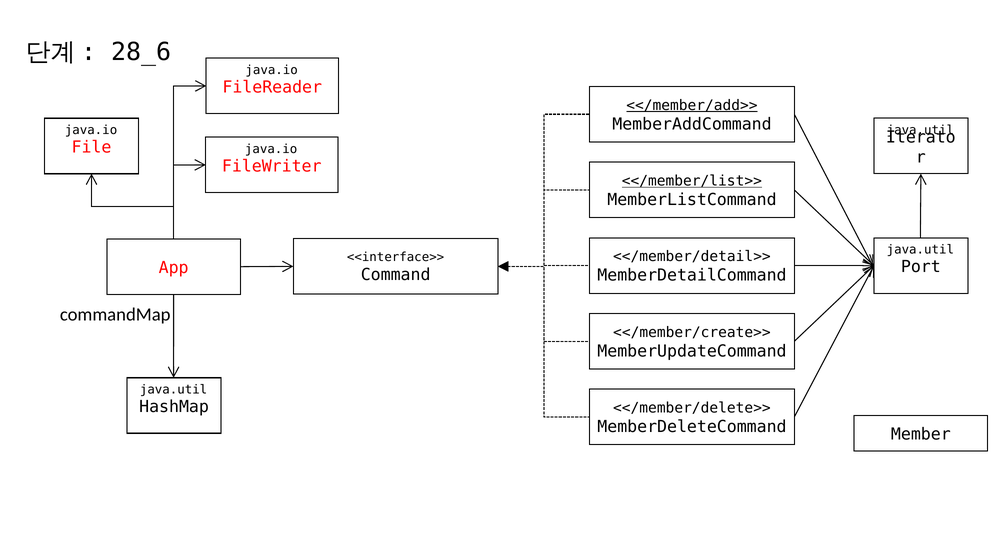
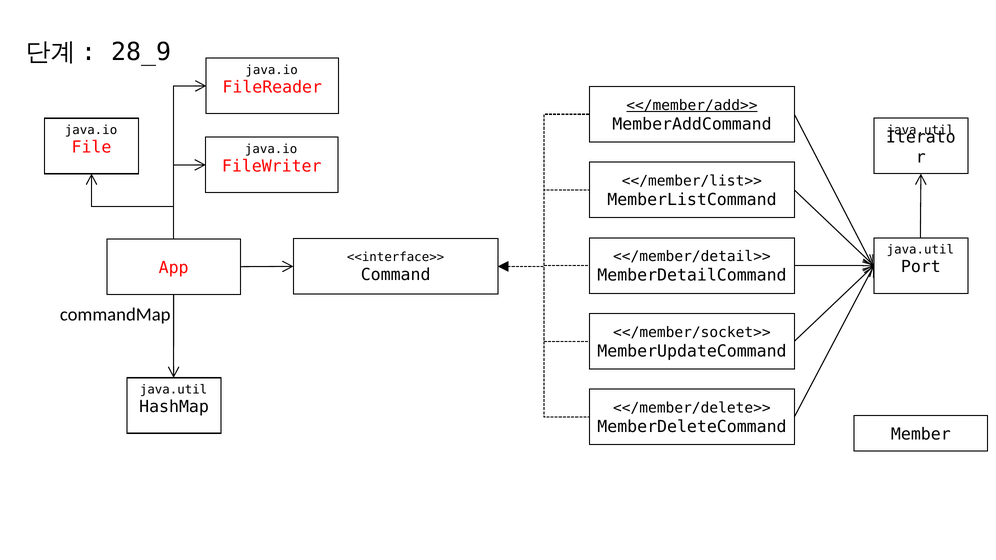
28_6: 28_6 -> 28_9
<</member/list>> underline: present -> none
<</member/create>>: <</member/create>> -> <</member/socket>>
